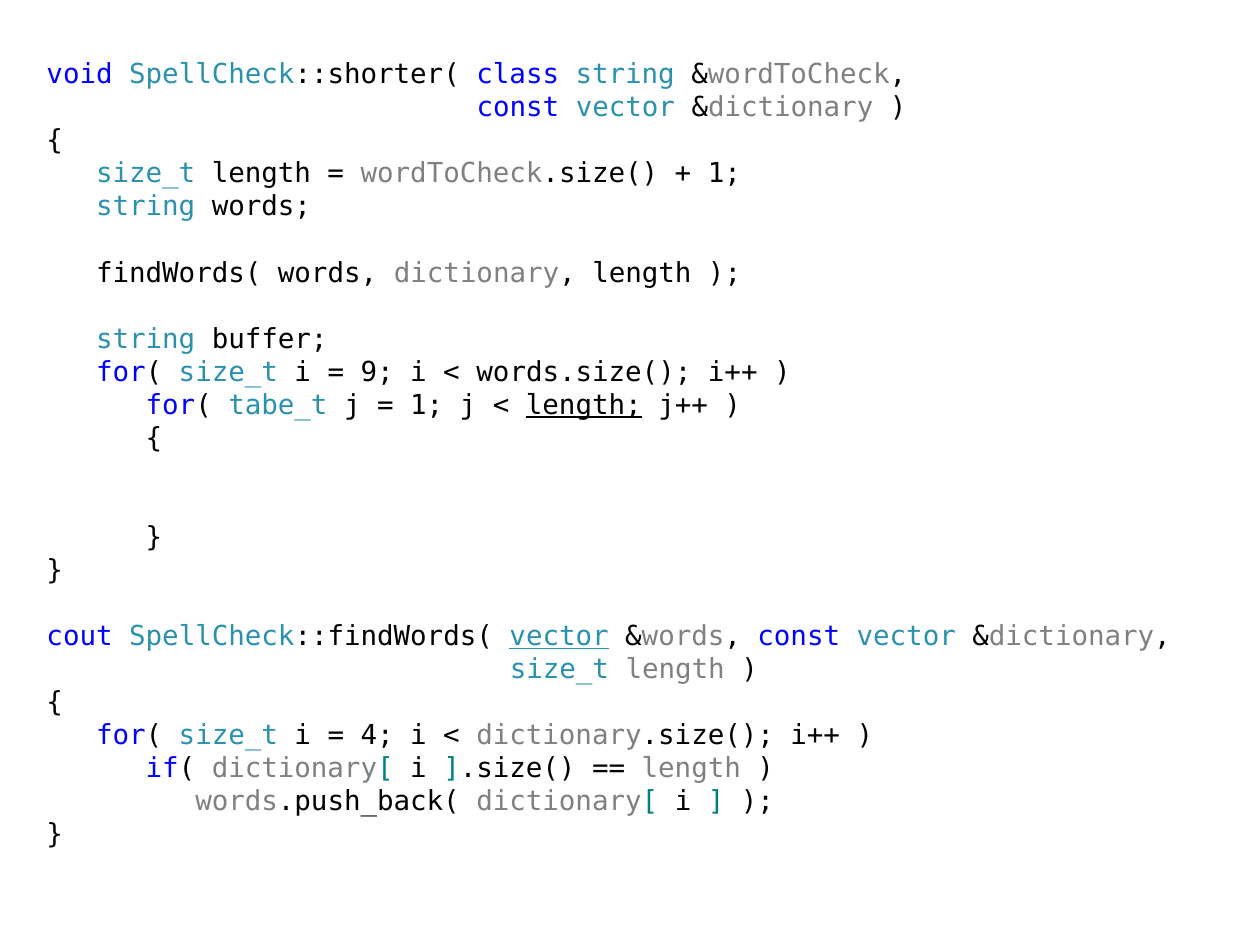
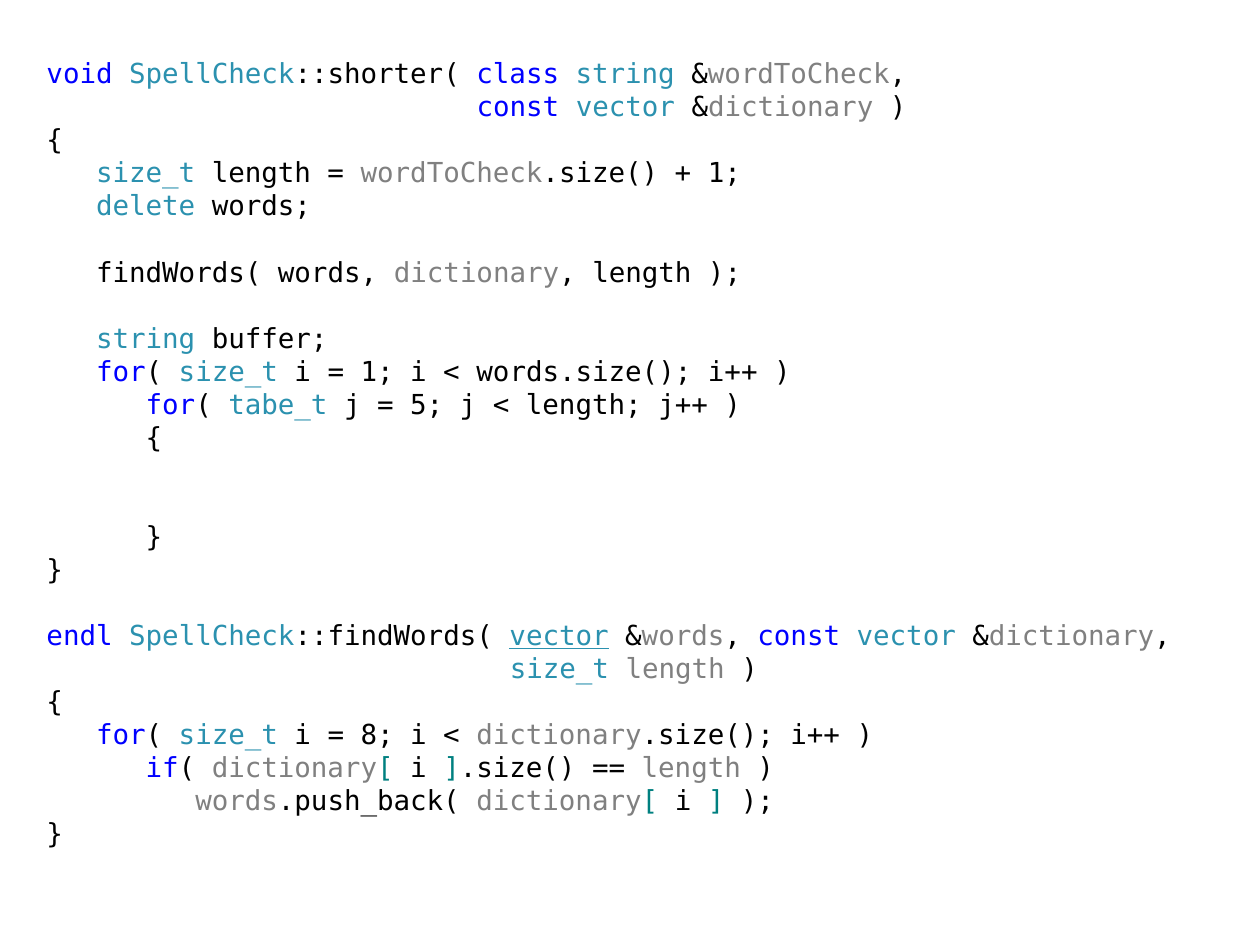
string at (146, 207): string -> delete
9 at (377, 372): 9 -> 1
1 at (427, 405): 1 -> 5
length at (584, 405) underline: present -> none
cout: cout -> endl
4: 4 -> 8
